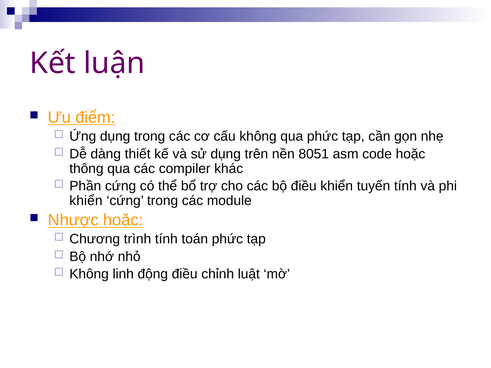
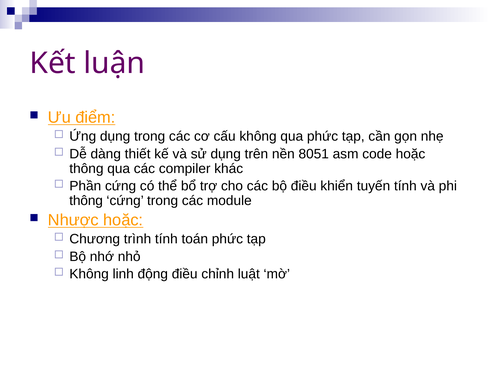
khiển at (86, 201): khiển -> thông
